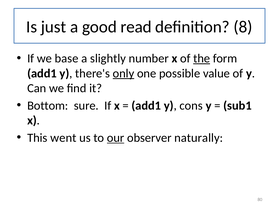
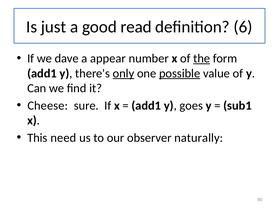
8: 8 -> 6
base: base -> dave
slightly: slightly -> appear
possible underline: none -> present
Bottom: Bottom -> Cheese
cons: cons -> goes
went: went -> need
our underline: present -> none
